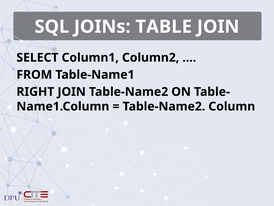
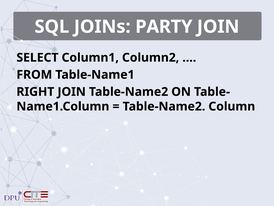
TABLE: TABLE -> PARTY
